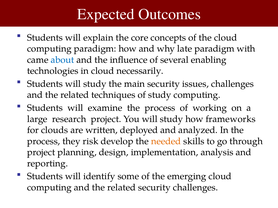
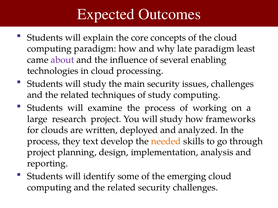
with: with -> least
about colour: blue -> purple
necessarily: necessarily -> processing
risk: risk -> text
